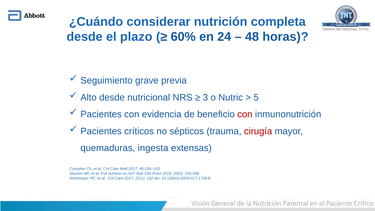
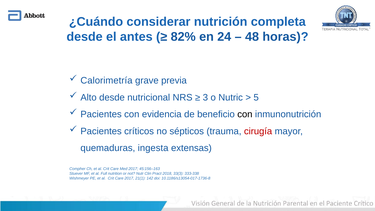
plazo: plazo -> antes
60%: 60% -> 82%
Seguimiento: Seguimiento -> Calorimetría
con at (245, 114) colour: red -> black
